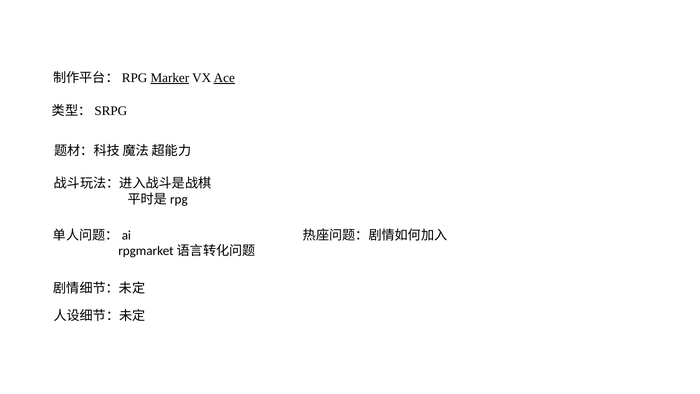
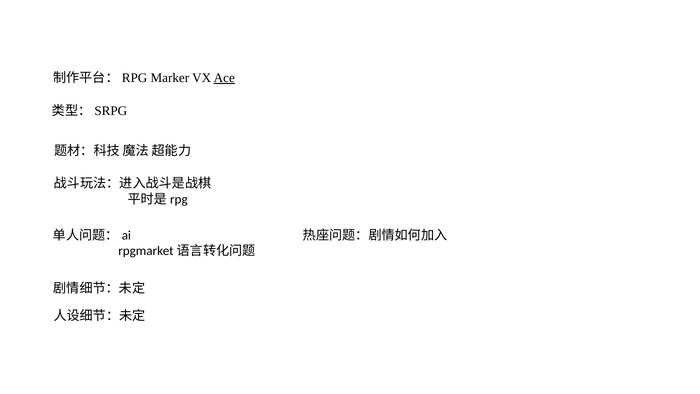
Marker underline: present -> none
